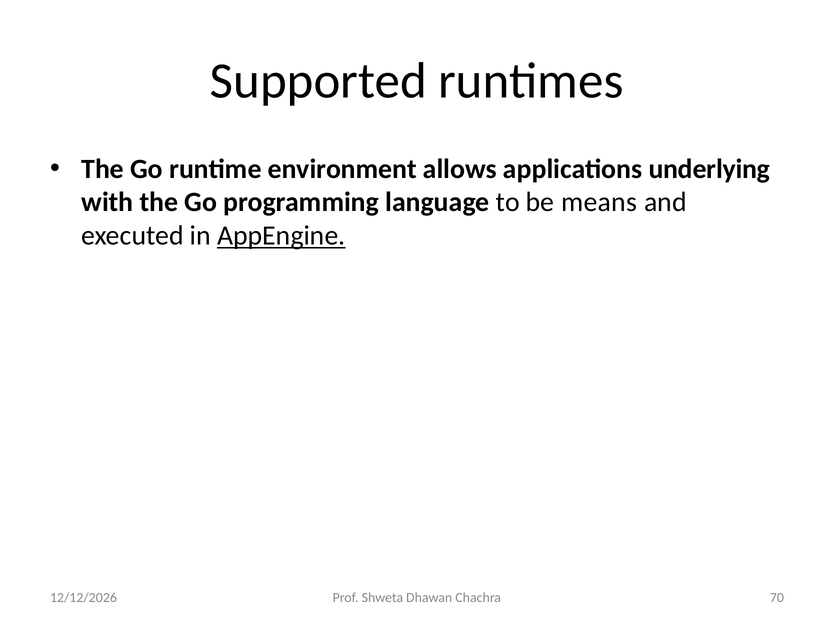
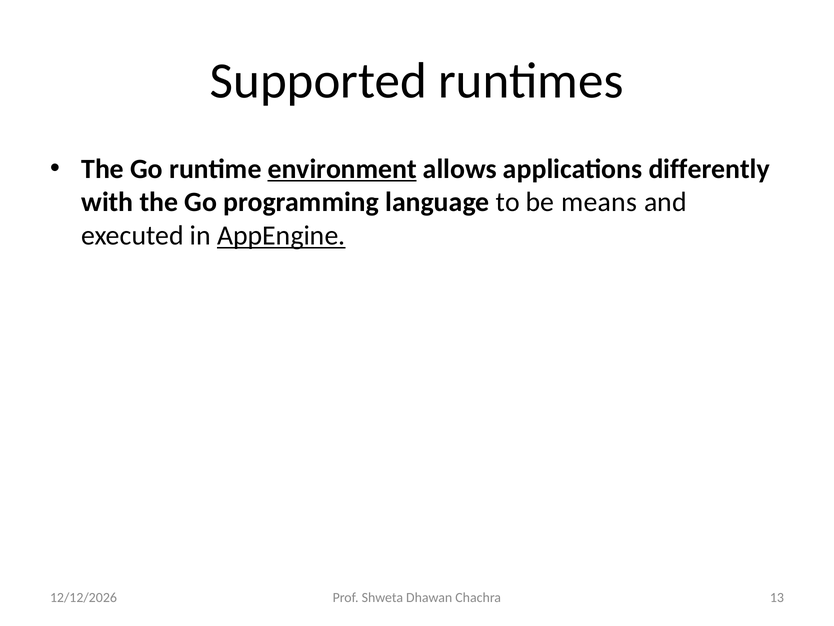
environment underline: none -> present
underlying: underlying -> differently
70: 70 -> 13
